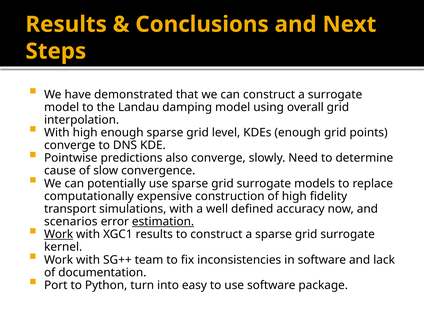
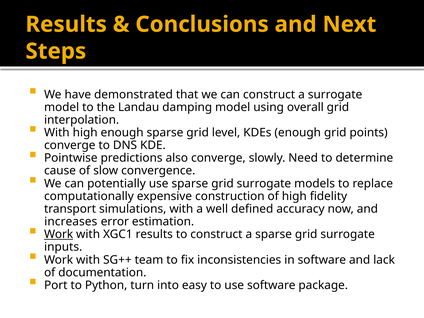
scenarios: scenarios -> increases
estimation underline: present -> none
kernel: kernel -> inputs
